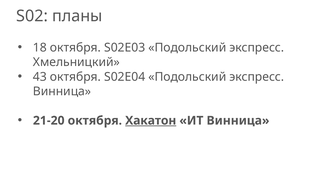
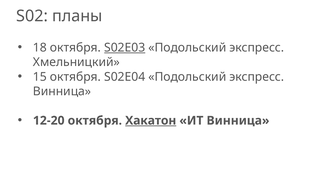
S02E03 underline: none -> present
43: 43 -> 15
21-20: 21-20 -> 12-20
